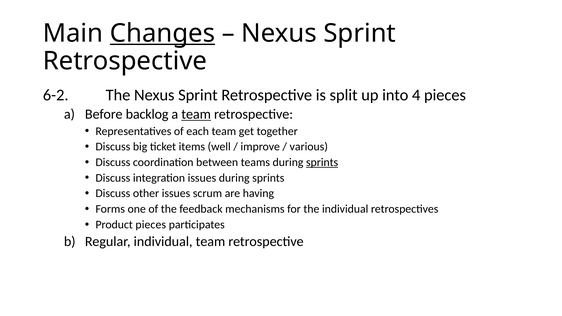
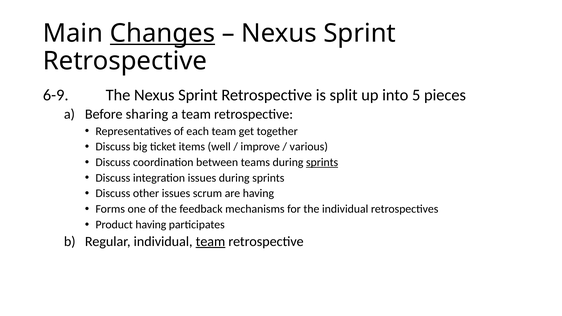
6-2: 6-2 -> 6-9
4: 4 -> 5
backlog: backlog -> sharing
team at (196, 114) underline: present -> none
Product pieces: pieces -> having
team at (210, 242) underline: none -> present
